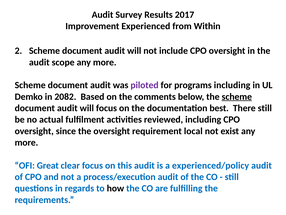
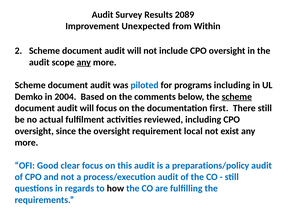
2017: 2017 -> 2089
Experienced: Experienced -> Unexpected
any at (84, 62) underline: none -> present
piloted colour: purple -> blue
2082: 2082 -> 2004
best: best -> first
Great: Great -> Good
experienced/policy: experienced/policy -> preparations/policy
